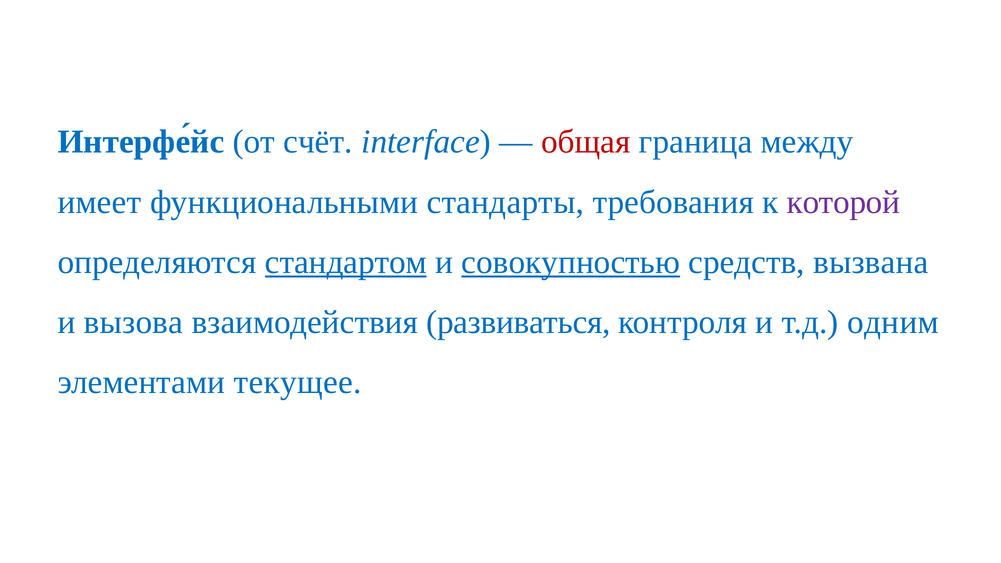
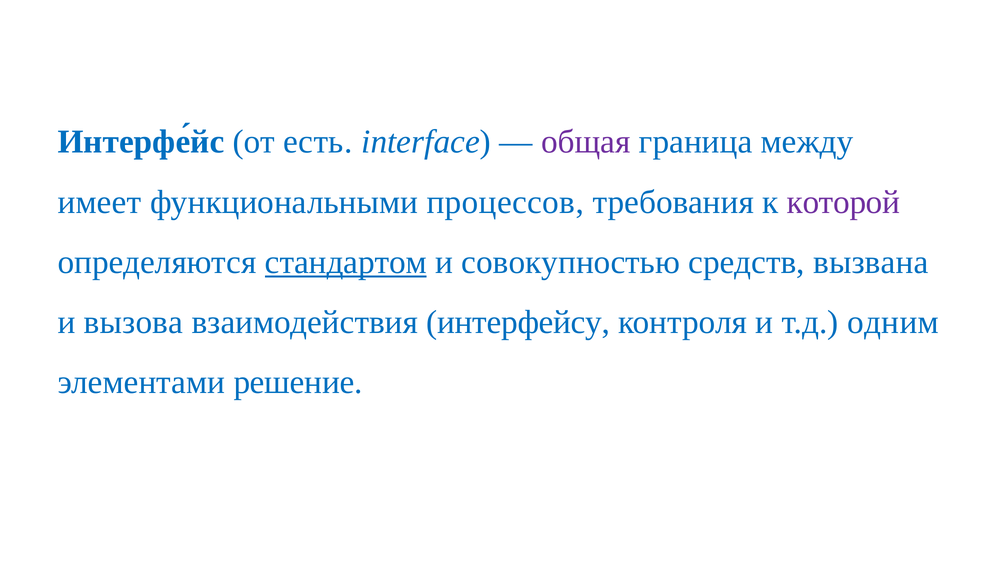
счёт: счёт -> есть
общая colour: red -> purple
стандарты: стандарты -> процессов
совокупностью underline: present -> none
развиваться: развиваться -> интерфейсу
текущее: текущее -> решение
